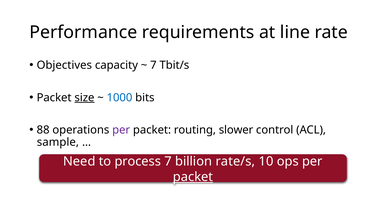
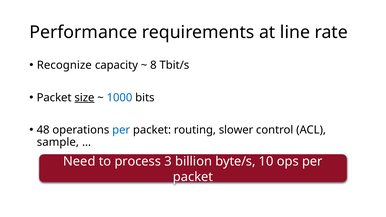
Objectives: Objectives -> Recognize
7 at (153, 65): 7 -> 8
88: 88 -> 48
per at (121, 130) colour: purple -> blue
process 7: 7 -> 3
rate/s: rate/s -> byte/s
packet at (193, 177) underline: present -> none
